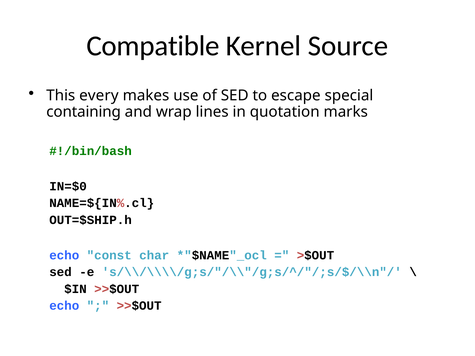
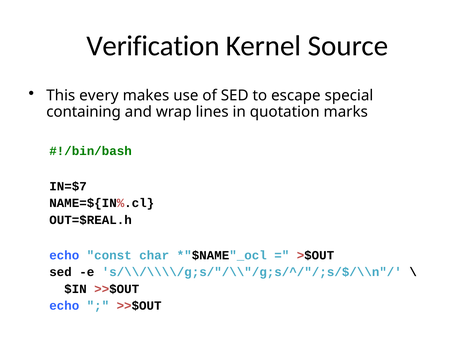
Compatible: Compatible -> Verification
IN=$0: IN=$0 -> IN=$7
OUT=$SHIP.h: OUT=$SHIP.h -> OUT=$REAL.h
